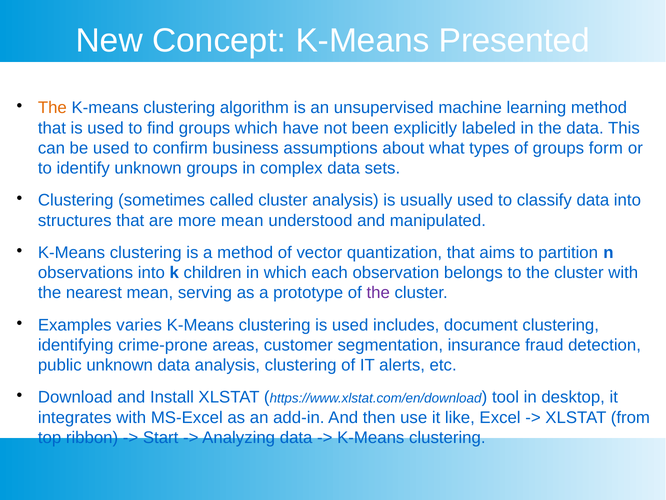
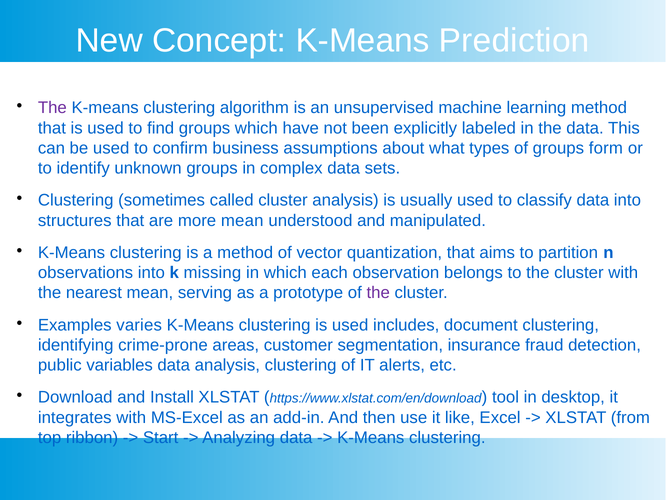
Presented: Presented -> Prediction
The at (52, 108) colour: orange -> purple
children: children -> missing
public unknown: unknown -> variables
